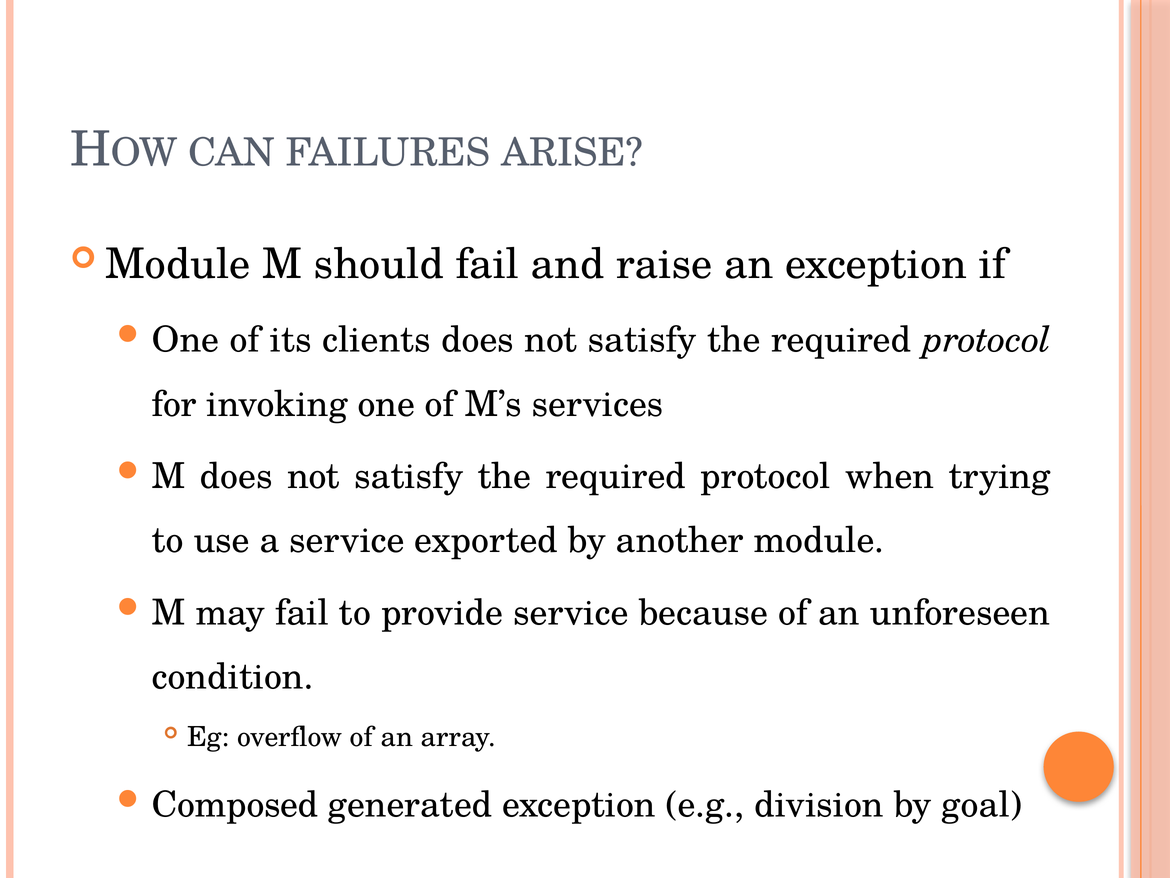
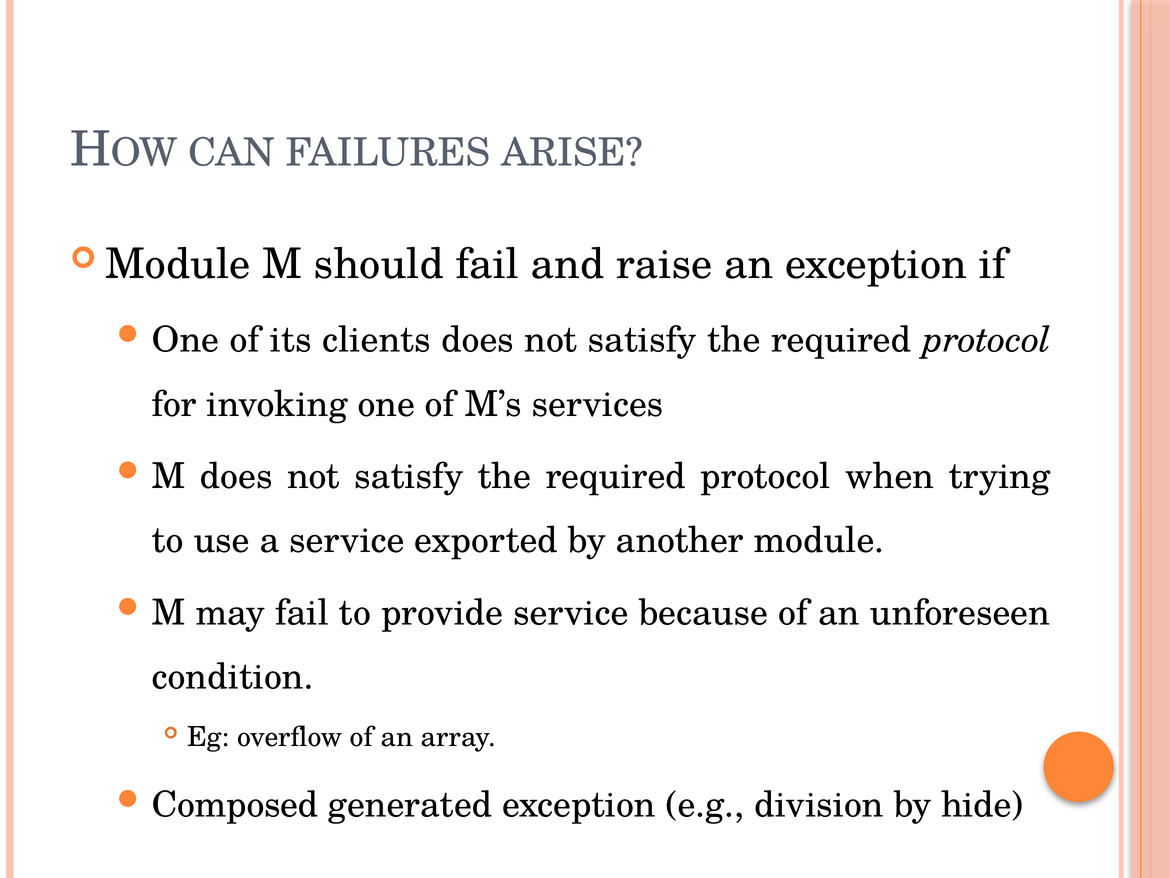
goal: goal -> hide
